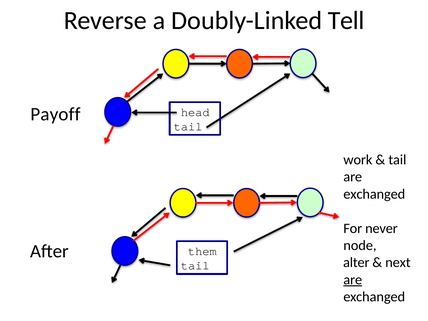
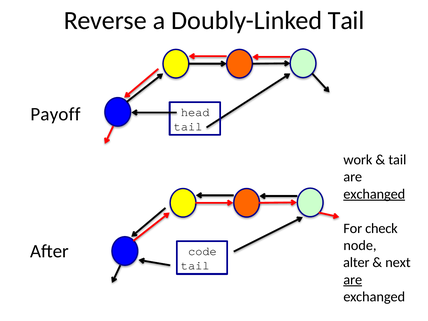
Doubly-Linked Tell: Tell -> Tail
exchanged at (374, 194) underline: none -> present
never: never -> check
them: them -> code
